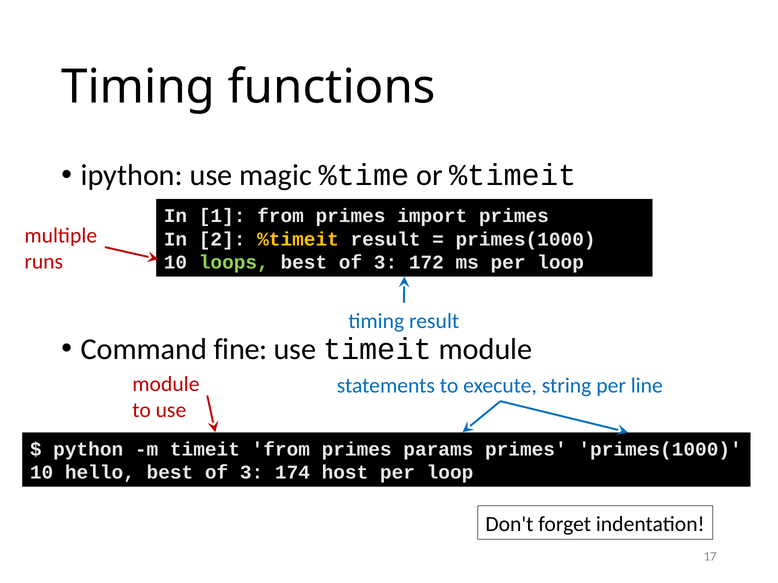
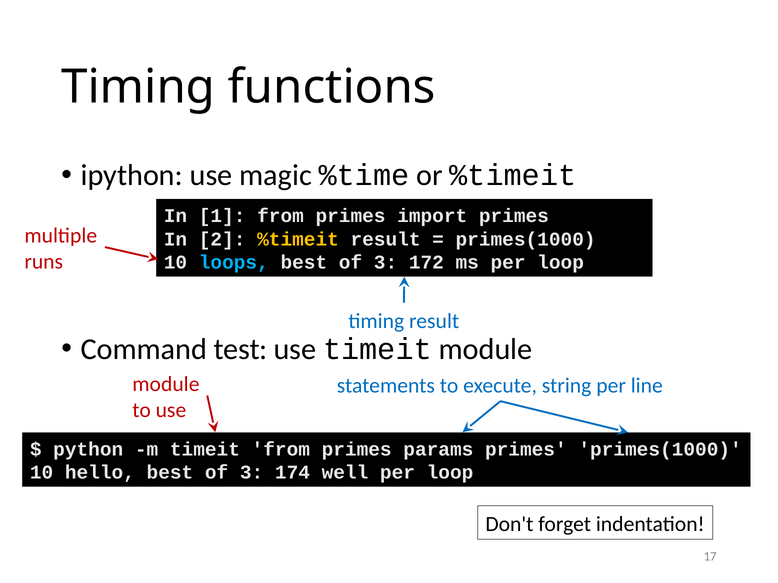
loops colour: light green -> light blue
fine: fine -> test
host: host -> well
